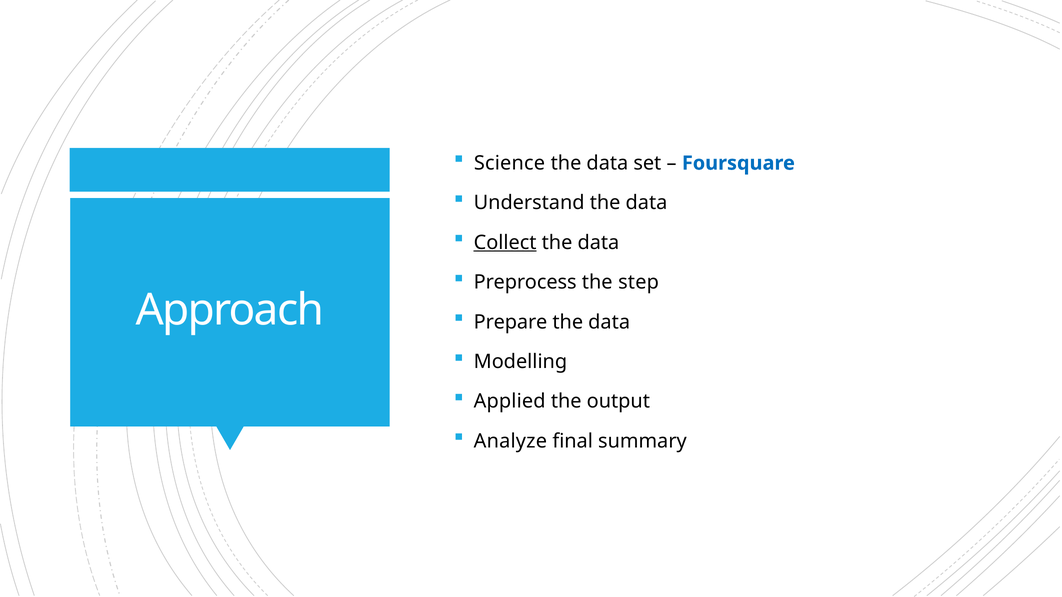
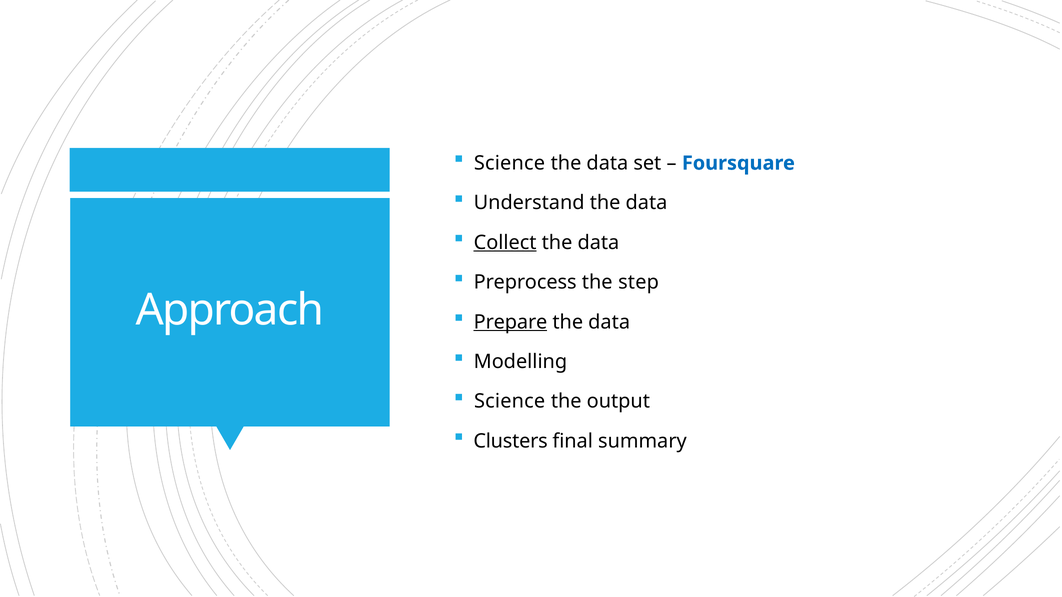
Prepare underline: none -> present
Applied at (510, 402): Applied -> Science
Analyze: Analyze -> Clusters
